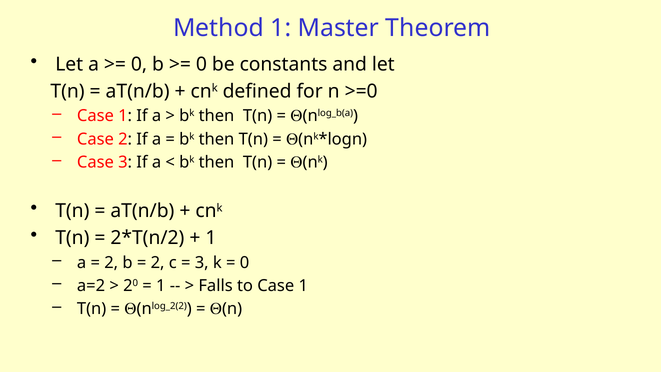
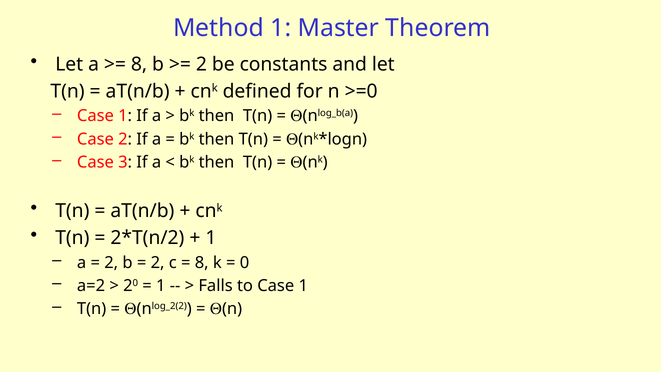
0 at (139, 64): 0 -> 8
0 at (201, 64): 0 -> 2
3 at (202, 262): 3 -> 8
